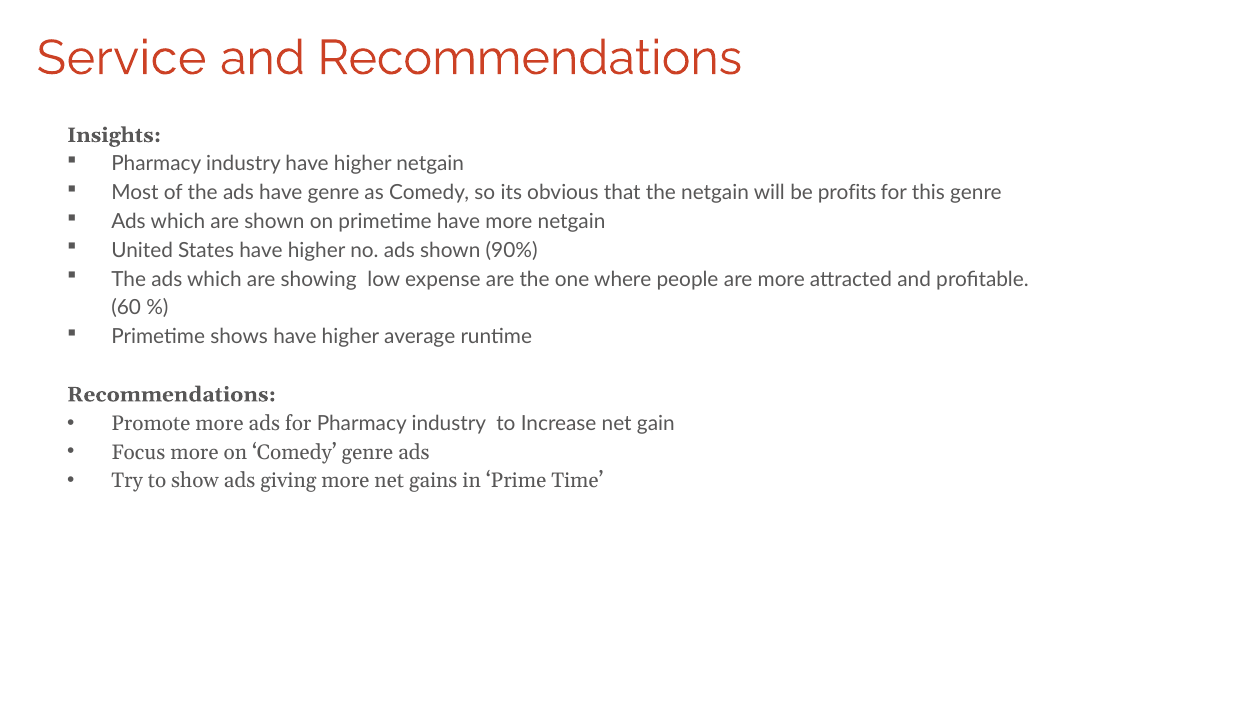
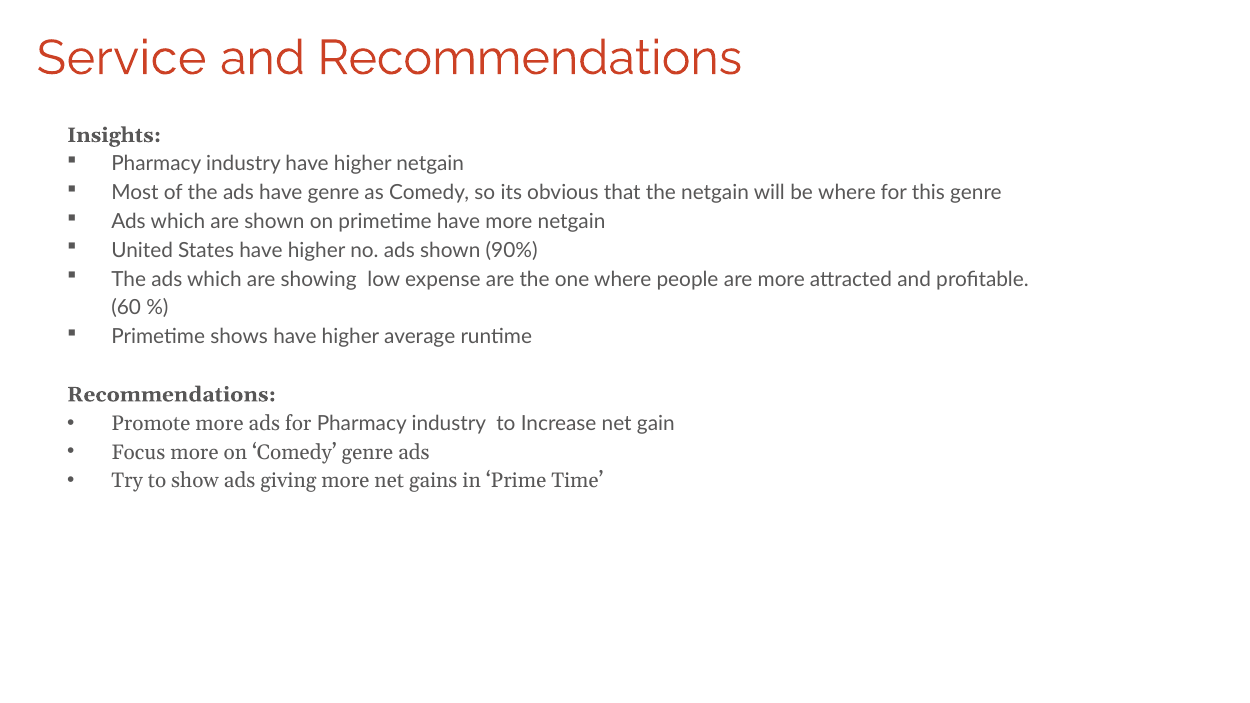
be profits: profits -> where
